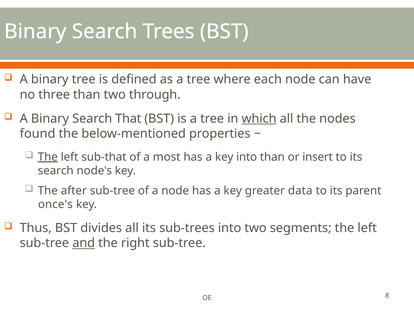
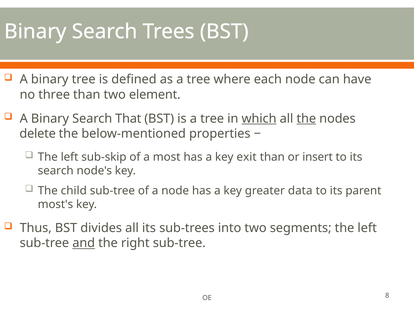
through: through -> element
the at (306, 119) underline: none -> present
found: found -> delete
The at (48, 157) underline: present -> none
sub-that: sub-that -> sub-skip
key into: into -> exit
after: after -> child
once's: once's -> most's
